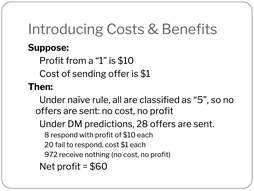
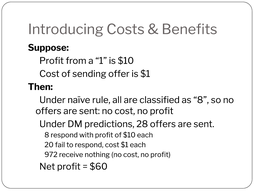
as 5: 5 -> 8
